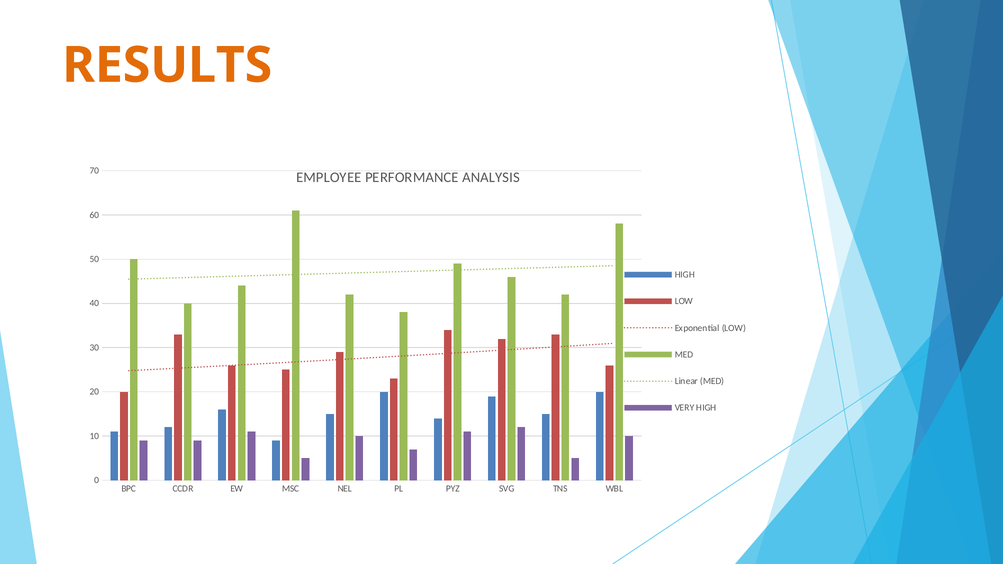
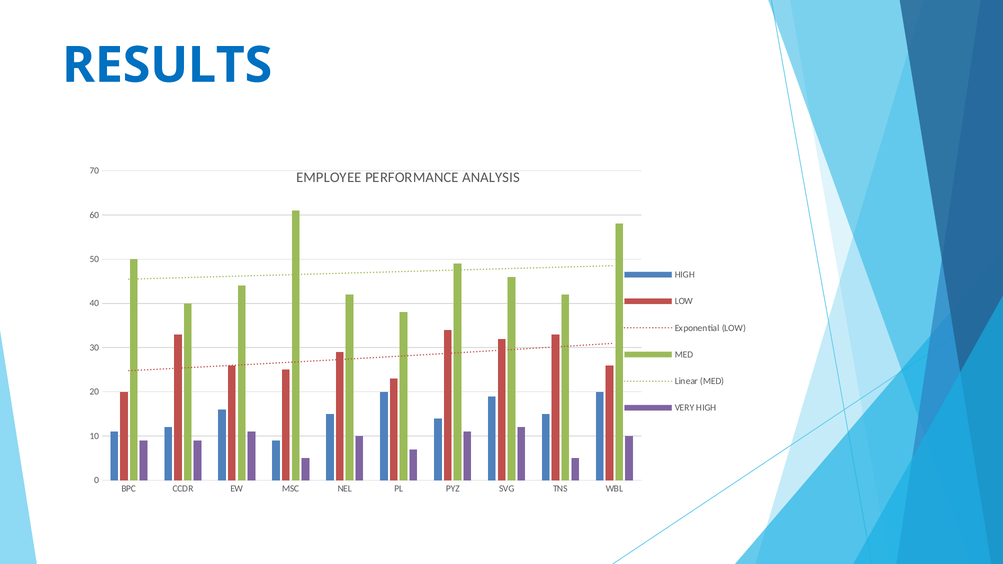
RESULTS colour: orange -> blue
